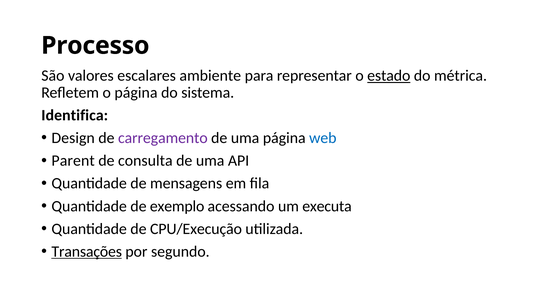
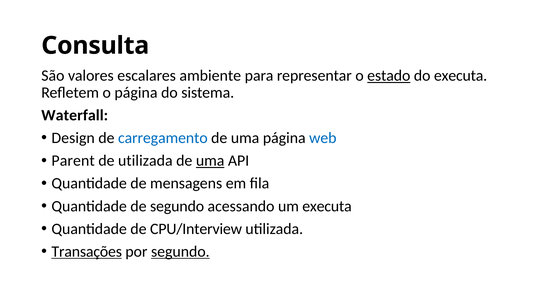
Processo: Processo -> Consulta
do métrica: métrica -> executa
Identifica: Identifica -> Waterfall
carregamento colour: purple -> blue
de consulta: consulta -> utilizada
uma at (210, 161) underline: none -> present
de exemplo: exemplo -> segundo
CPU/Execução: CPU/Execução -> CPU/Interview
segundo at (180, 251) underline: none -> present
